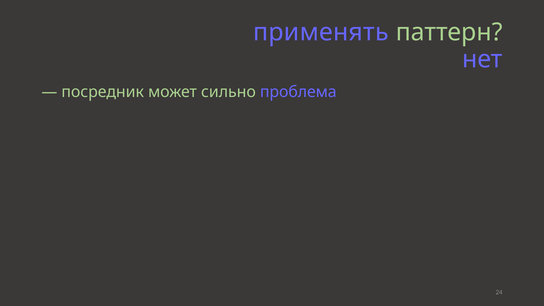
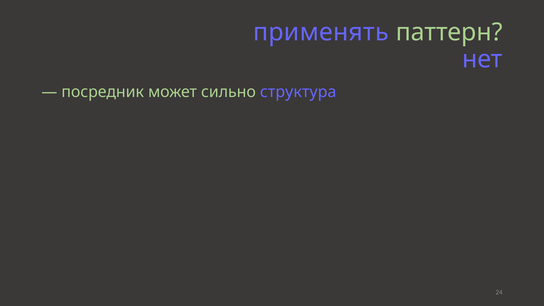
проблема: проблема -> структура
